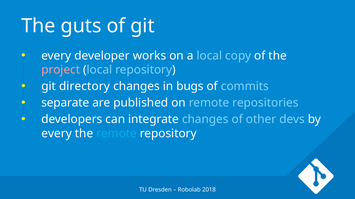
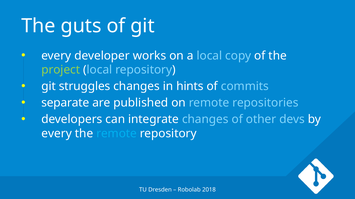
project colour: pink -> light green
directory: directory -> struggles
bugs: bugs -> hints
